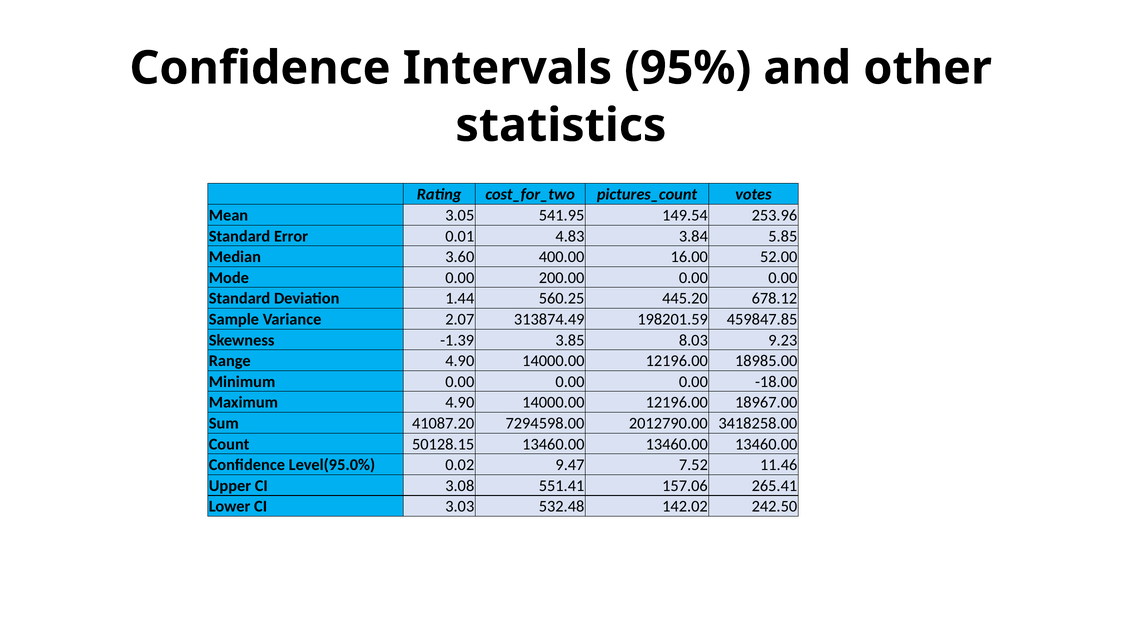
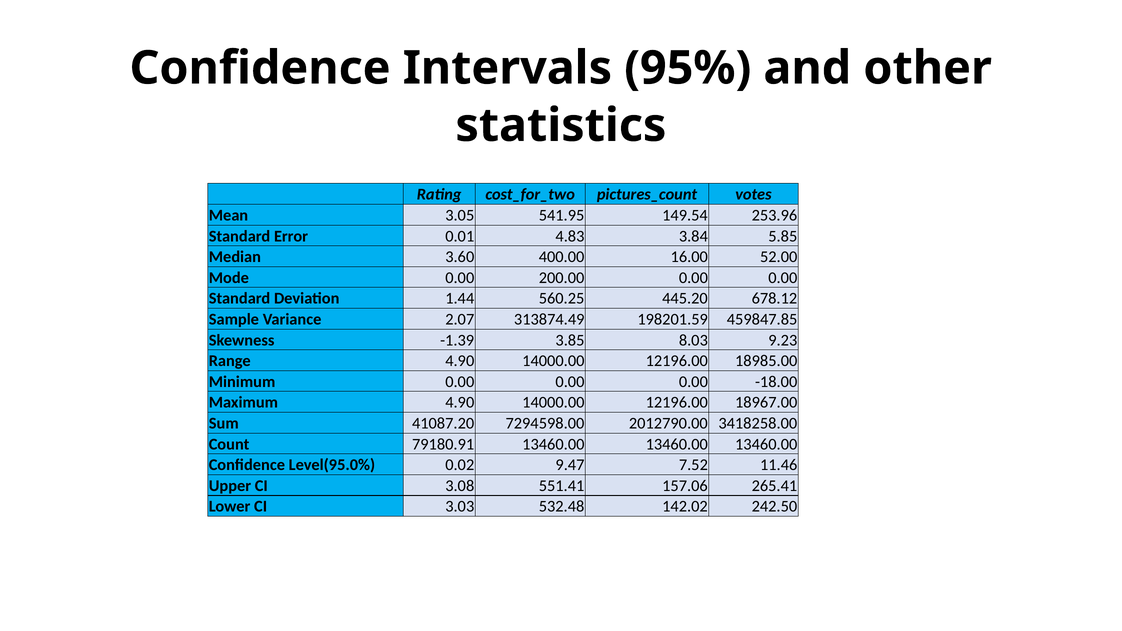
50128.15: 50128.15 -> 79180.91
